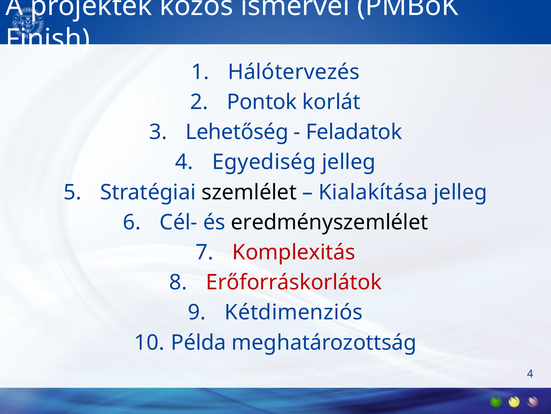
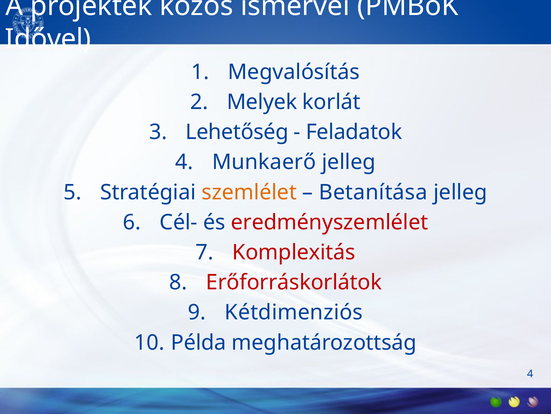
Finish: Finish -> Idővel
Hálótervezés: Hálótervezés -> Megvalósítás
Pontok: Pontok -> Melyek
Egyediség: Egyediség -> Munkaerő
szemlélet colour: black -> orange
Kialakítása: Kialakítása -> Betanítása
eredményszemlélet colour: black -> red
